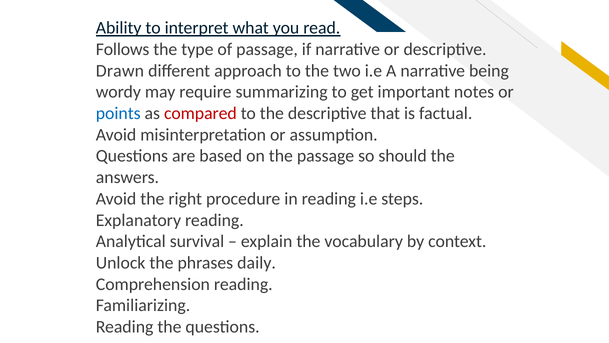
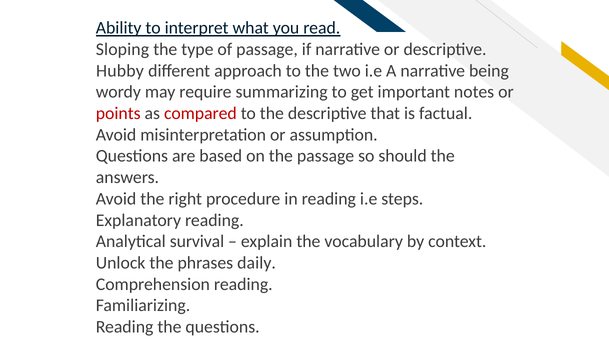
Follows: Follows -> Sloping
Drawn: Drawn -> Hubby
points colour: blue -> red
